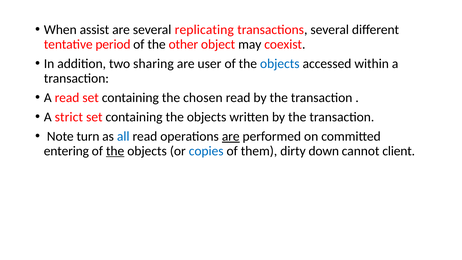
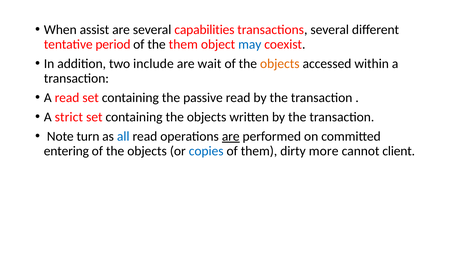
replicating: replicating -> capabilities
the other: other -> them
may colour: black -> blue
sharing: sharing -> include
user: user -> wait
objects at (280, 64) colour: blue -> orange
chosen: chosen -> passive
the at (115, 151) underline: present -> none
down: down -> more
